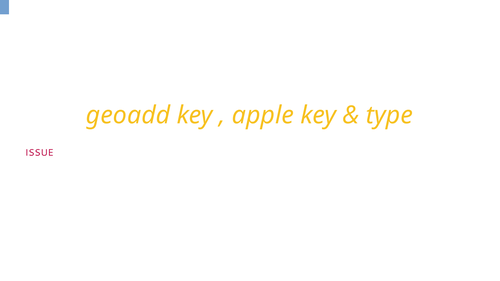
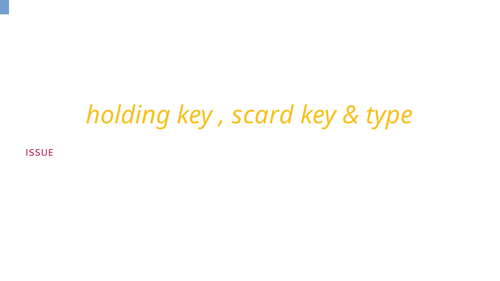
geoadd: geoadd -> holding
apple: apple -> scard
